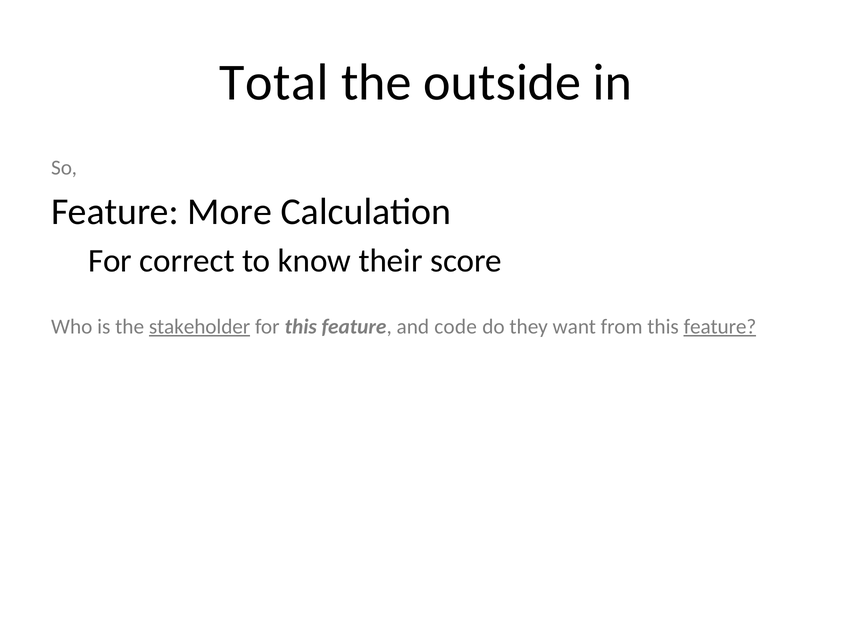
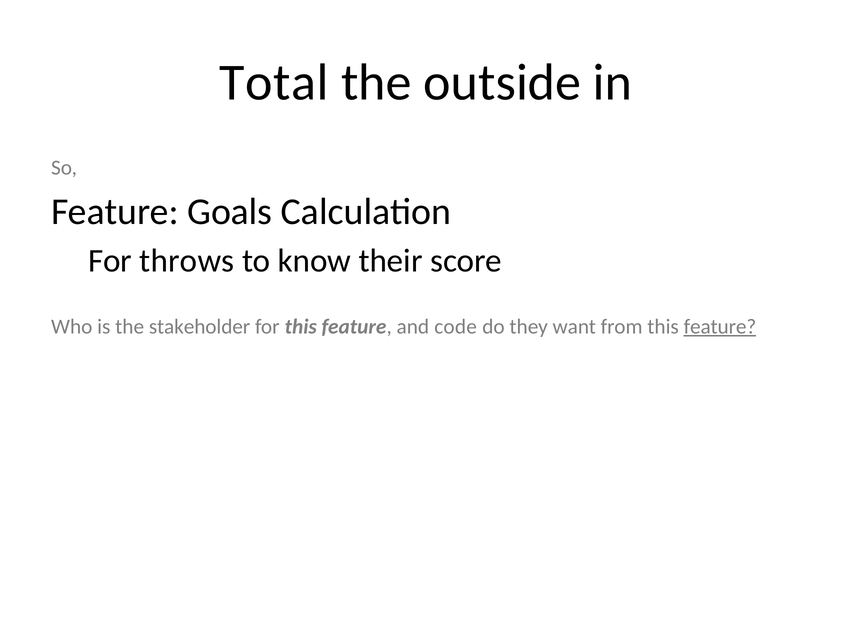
More: More -> Goals
correct: correct -> throws
stakeholder underline: present -> none
